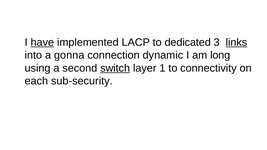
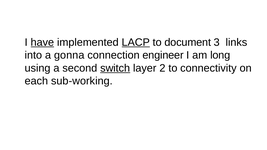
LACP underline: none -> present
dedicated: dedicated -> document
links underline: present -> none
dynamic: dynamic -> engineer
1: 1 -> 2
sub-security: sub-security -> sub-working
